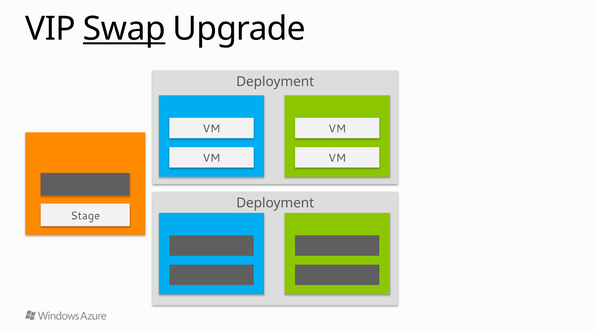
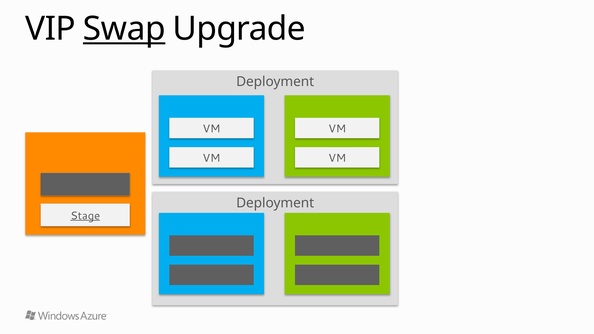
Stage underline: none -> present
